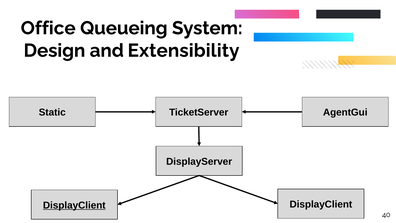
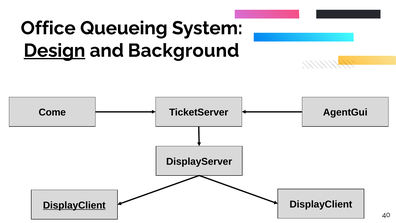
Design underline: none -> present
Extensibility: Extensibility -> Background
Static: Static -> Come
